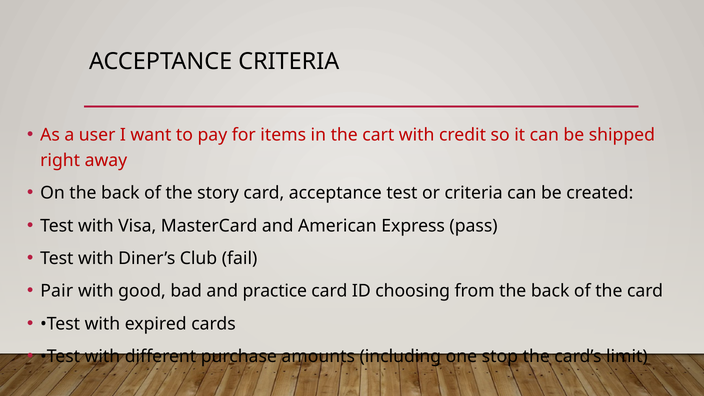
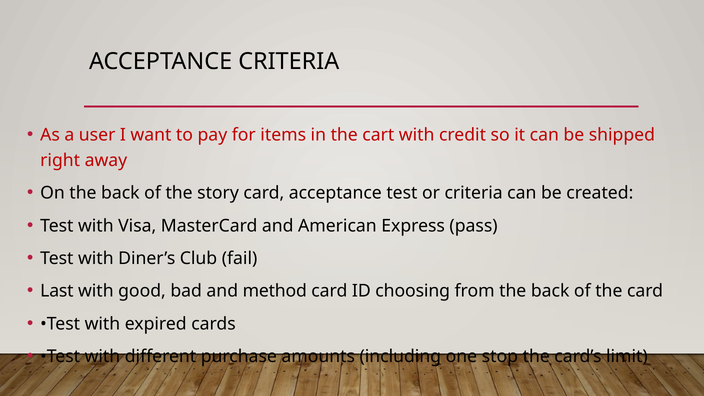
Pair: Pair -> Last
practice: practice -> method
